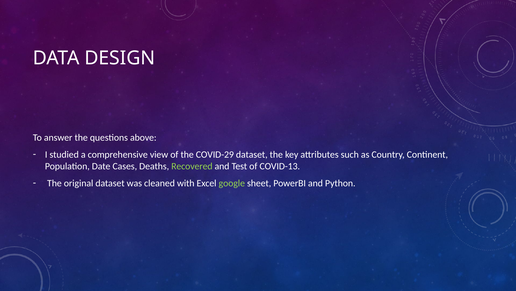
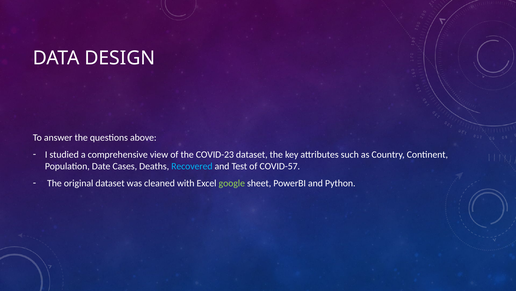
COVID-29: COVID-29 -> COVID-23
Recovered colour: light green -> light blue
COVID-13: COVID-13 -> COVID-57
